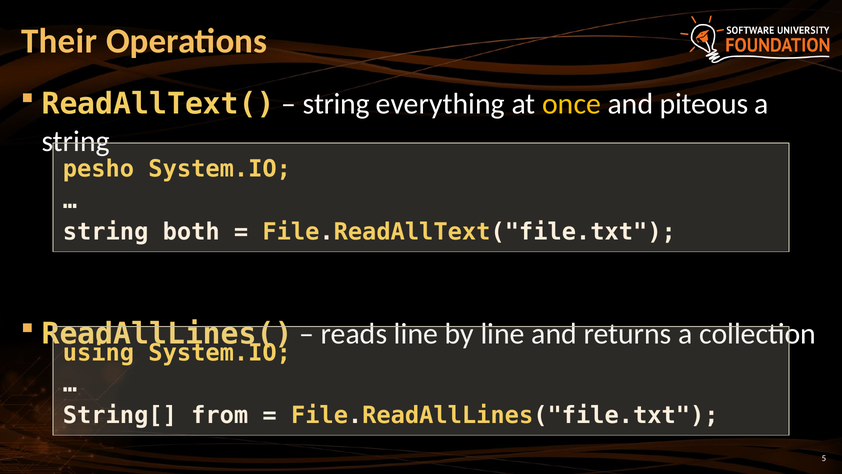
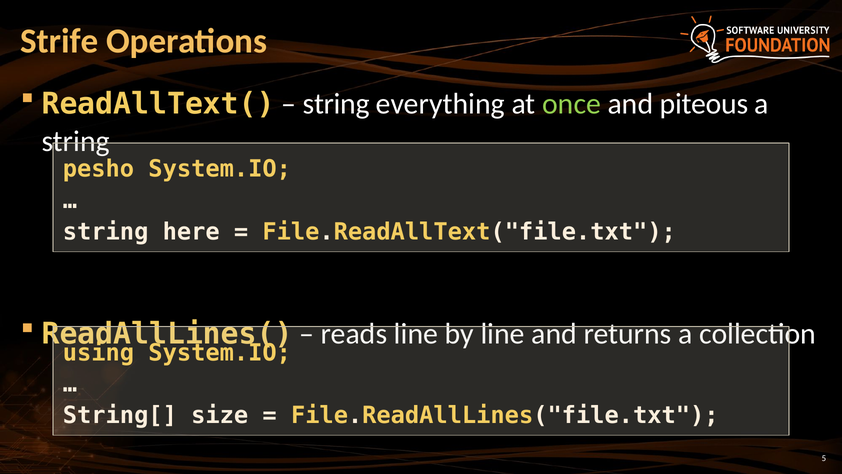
Their: Their -> Strife
once colour: yellow -> light green
both: both -> here
from: from -> size
